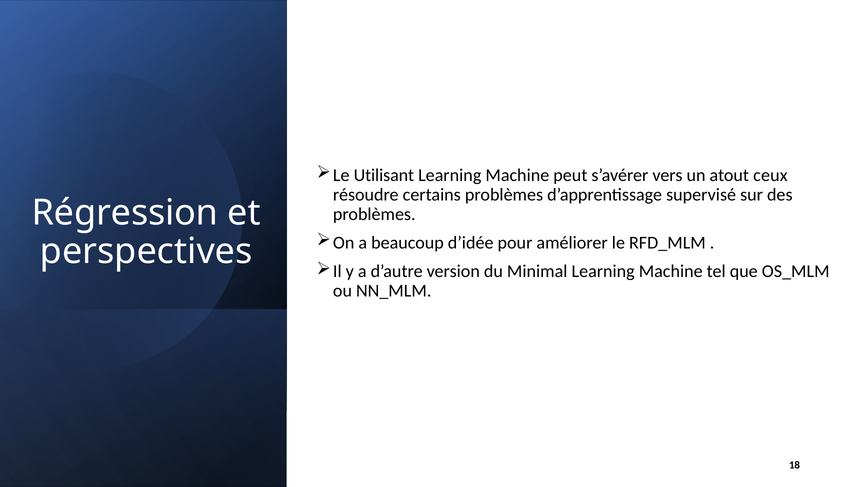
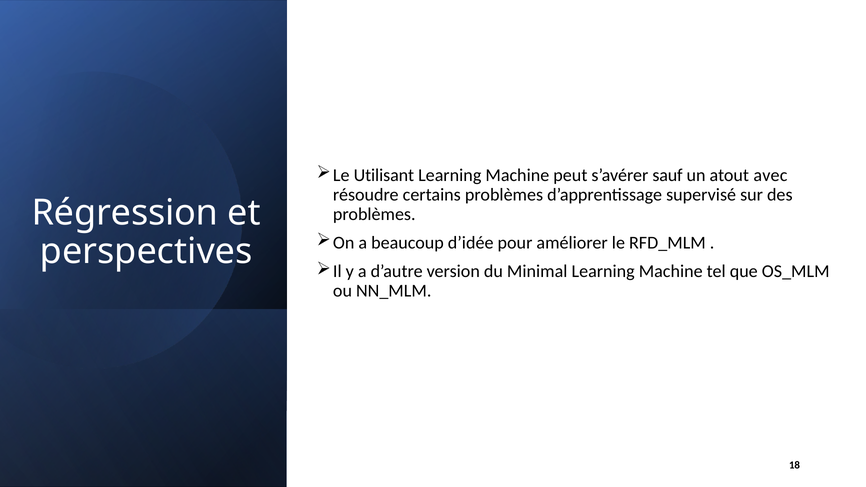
vers: vers -> sauf
ceux: ceux -> avec
